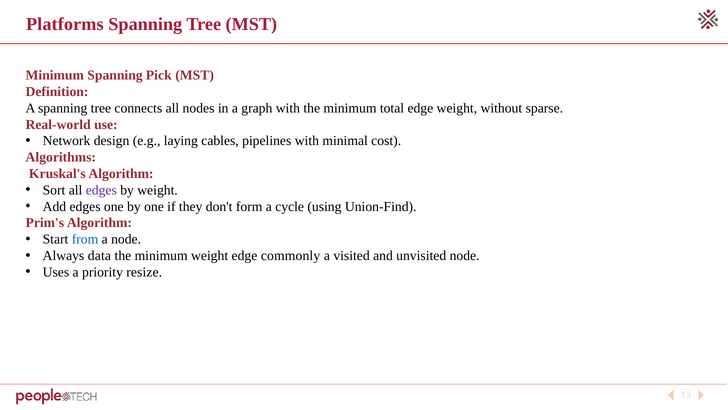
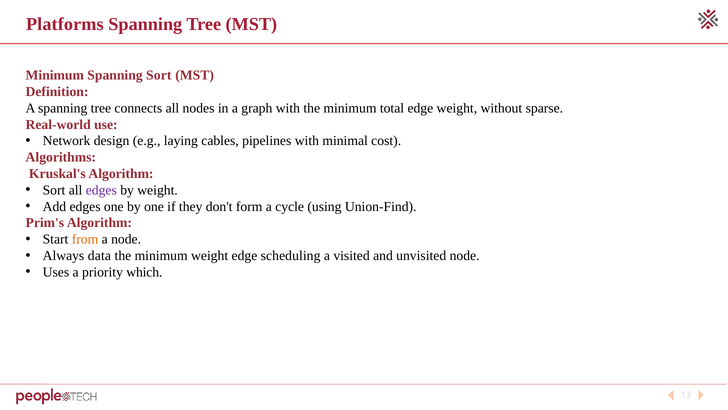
Spanning Pick: Pick -> Sort
from colour: blue -> orange
commonly: commonly -> scheduling
resize: resize -> which
